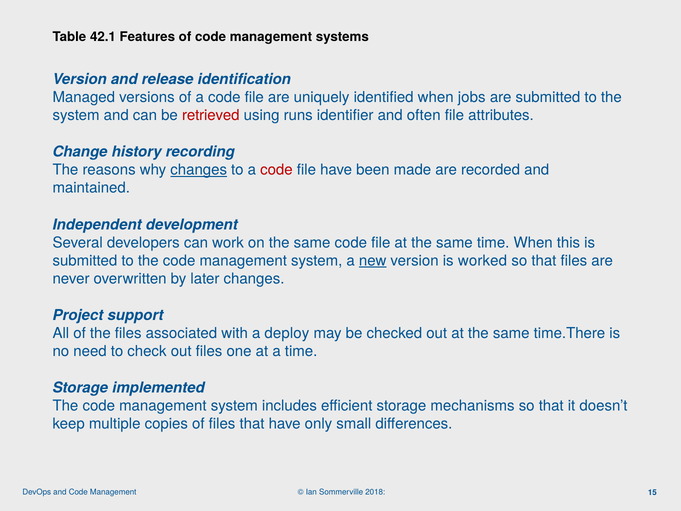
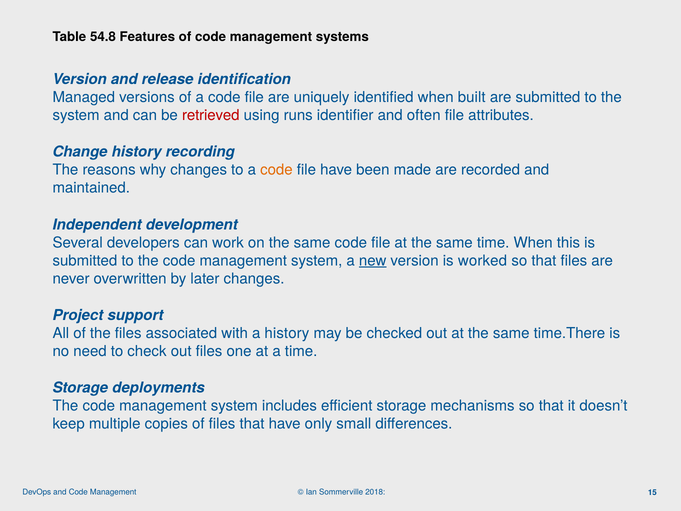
42.1: 42.1 -> 54.8
jobs: jobs -> built
changes at (199, 170) underline: present -> none
code at (276, 170) colour: red -> orange
a deploy: deploy -> history
implemented: implemented -> deployments
